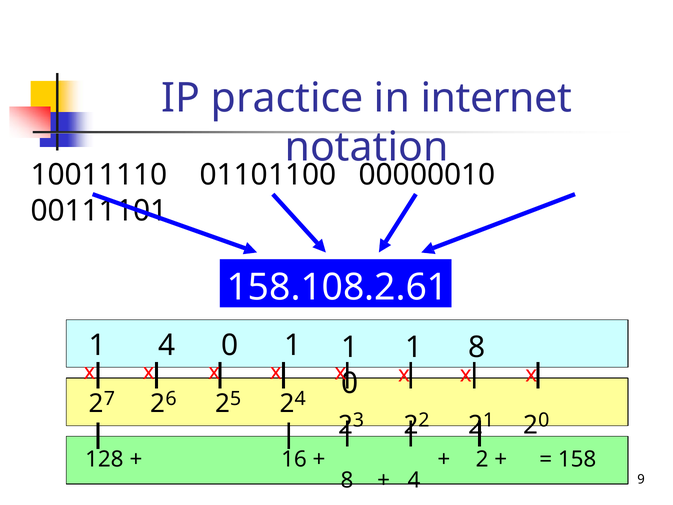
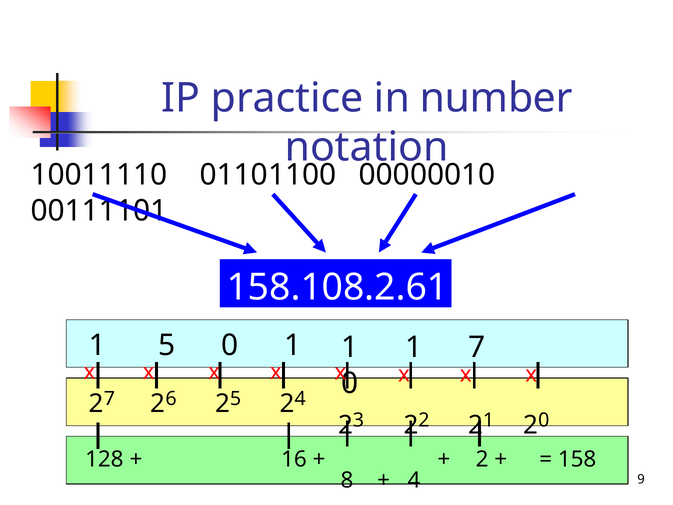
internet: internet -> number
1 4: 4 -> 5
1 8: 8 -> 7
